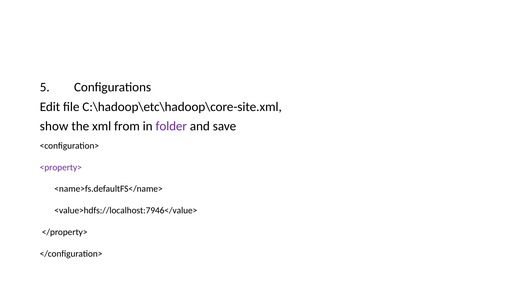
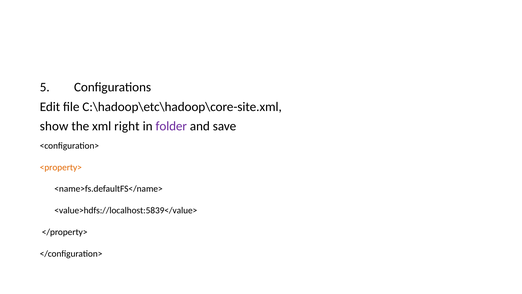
from: from -> right
<property> colour: purple -> orange
<value>hdfs://localhost:7946</value>: <value>hdfs://localhost:7946</value> -> <value>hdfs://localhost:5839</value>
